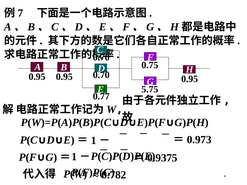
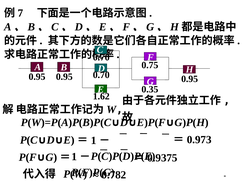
5.75: 5.75 -> 0.35
0.77: 0.77 -> 1.62
